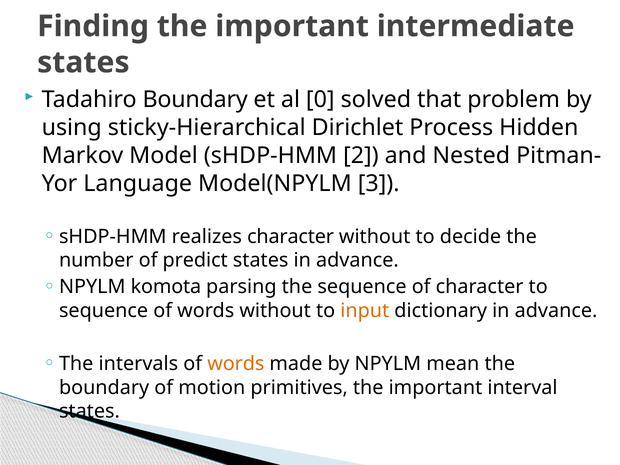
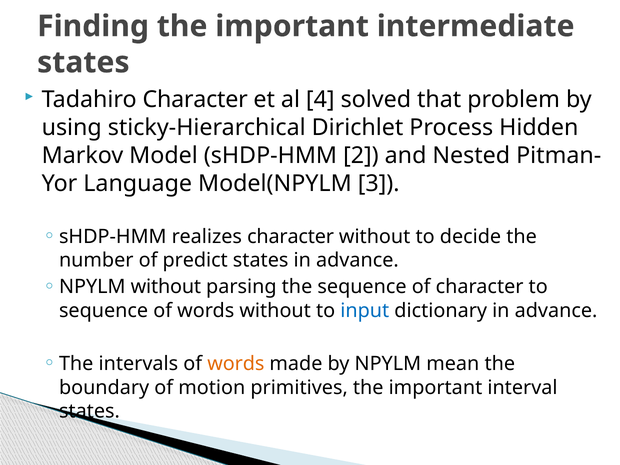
Tadahiro Boundary: Boundary -> Character
0: 0 -> 4
NPYLM komota: komota -> without
input colour: orange -> blue
